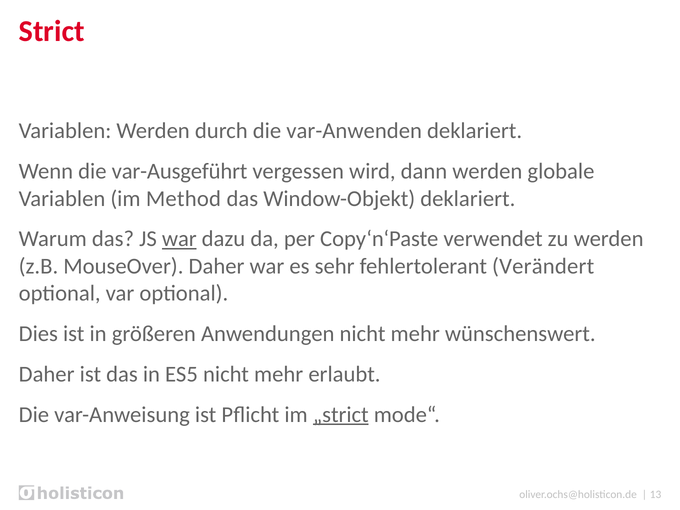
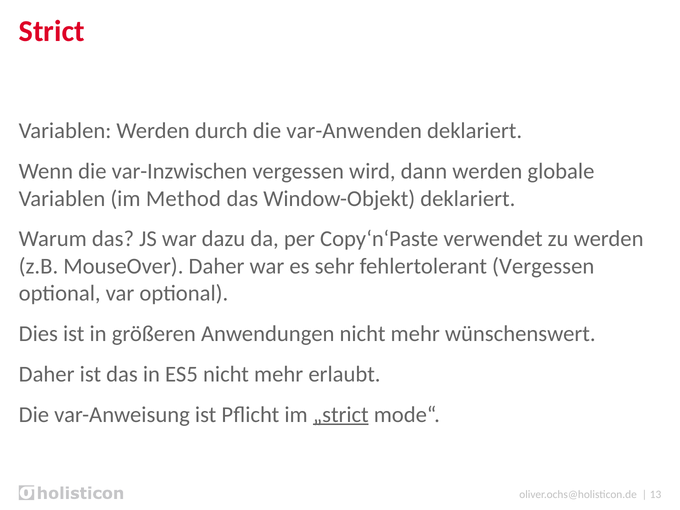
var-Ausgeführt: var-Ausgeführt -> var-Inzwischen
war at (179, 239) underline: present -> none
fehlertolerant Verändert: Verändert -> Vergessen
